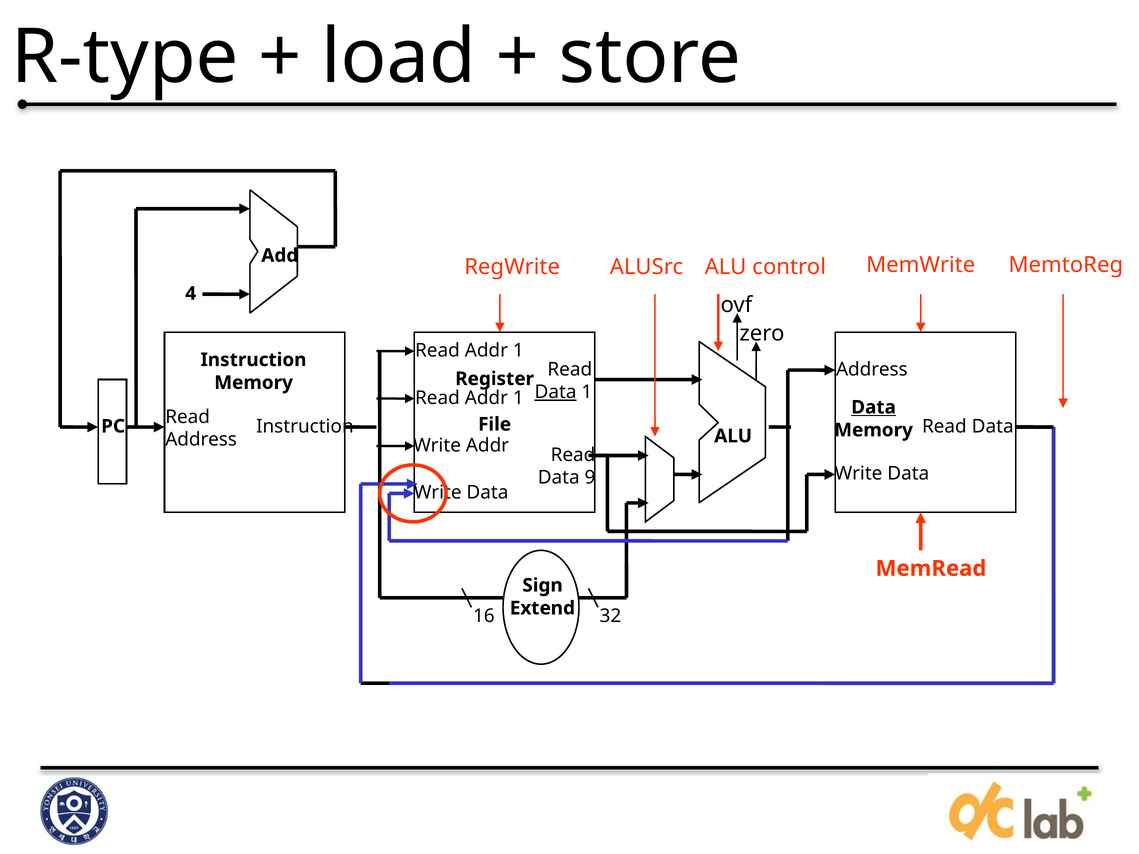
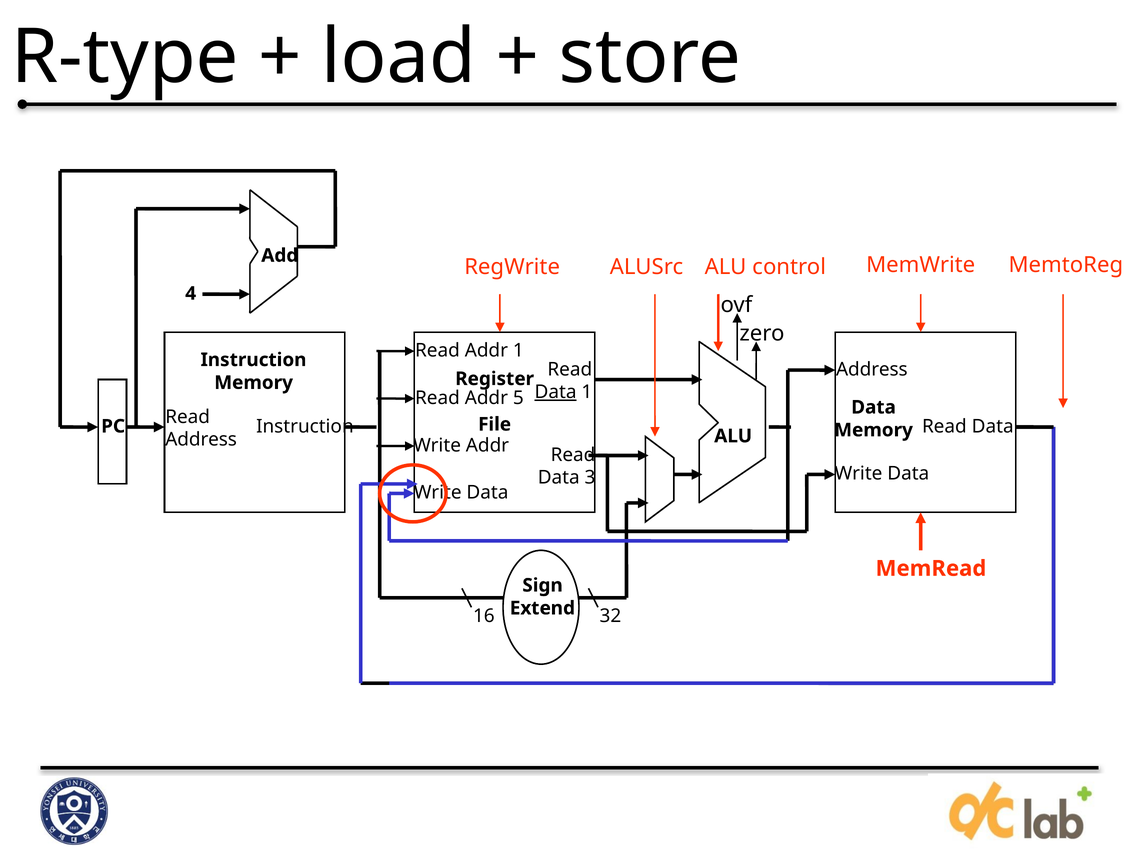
1 at (518, 398): 1 -> 5
Data at (874, 407) underline: present -> none
9: 9 -> 3
